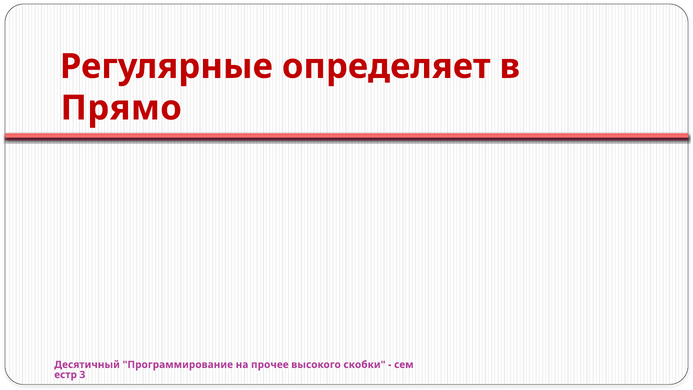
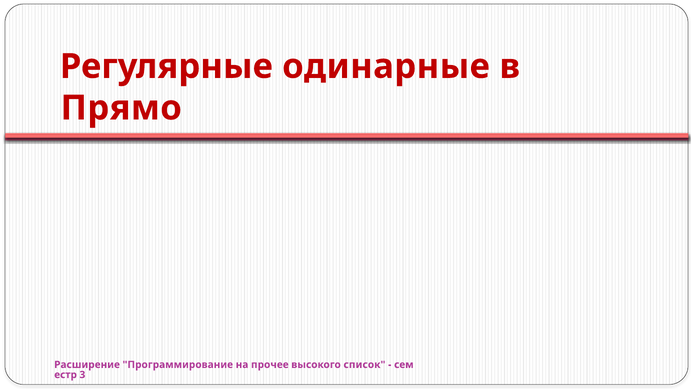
определяет: определяет -> одинарные
Десятичный: Десятичный -> Расширение
скобки: скобки -> список
